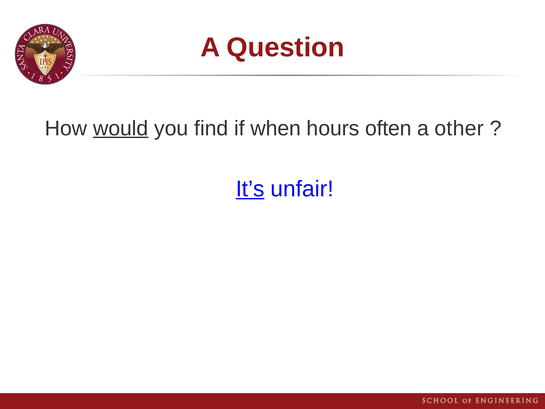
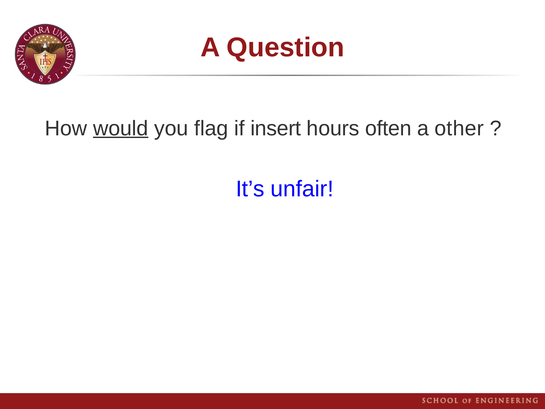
find: find -> flag
when: when -> insert
It’s underline: present -> none
